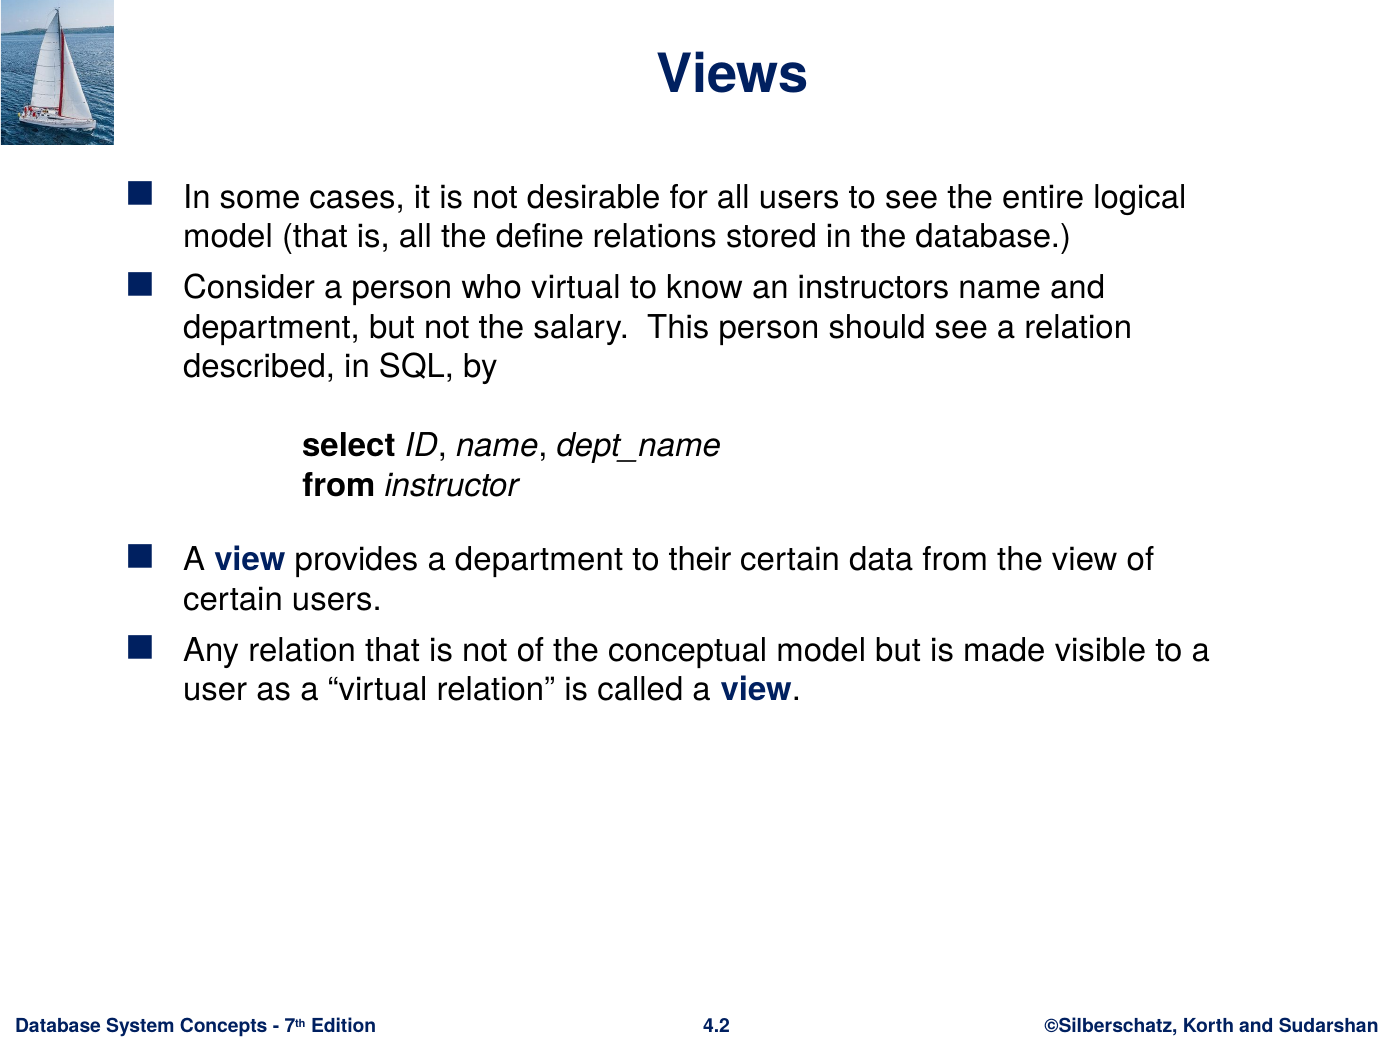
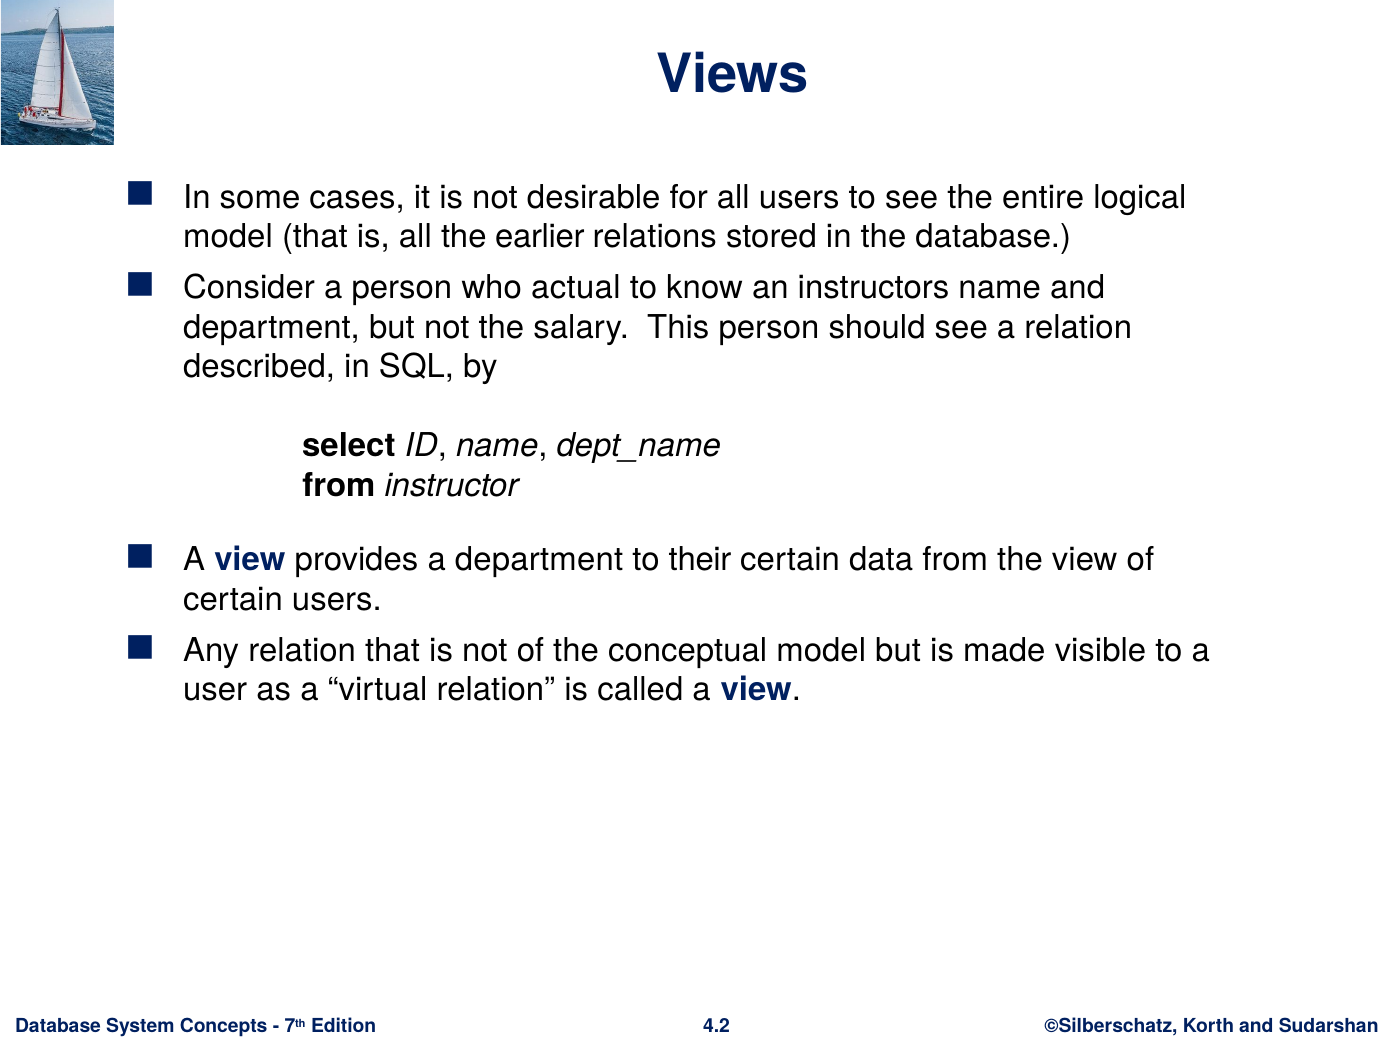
define: define -> earlier
who virtual: virtual -> actual
